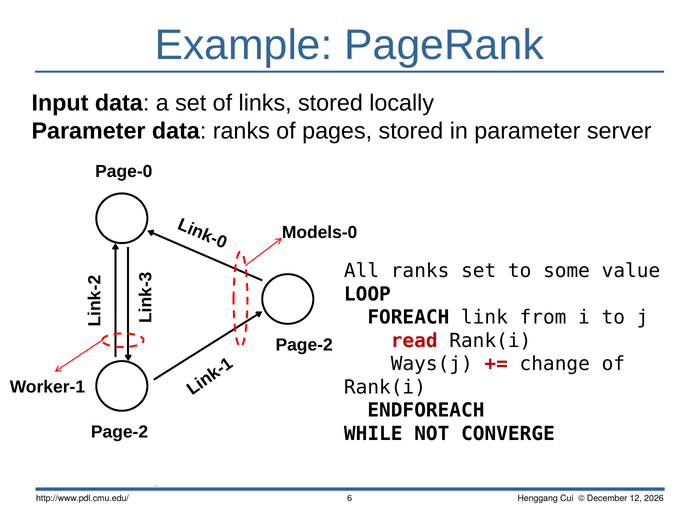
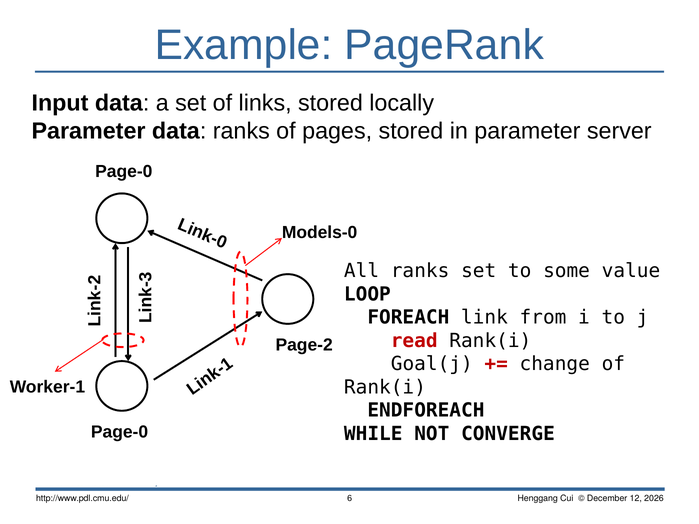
Ways(j: Ways(j -> Goal(j
Page-2 at (120, 432): Page-2 -> Page-0
